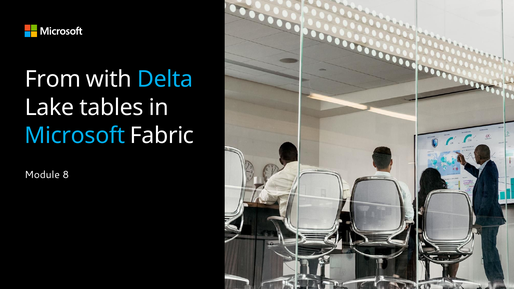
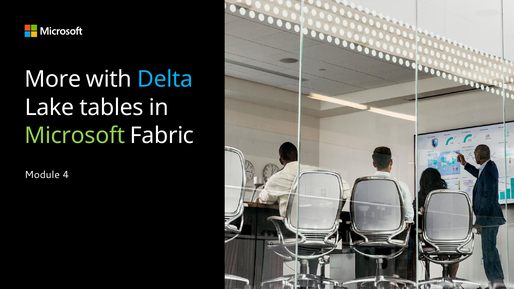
From: From -> More
Microsoft colour: light blue -> light green
8: 8 -> 4
